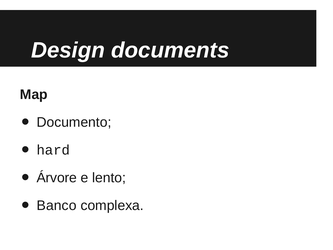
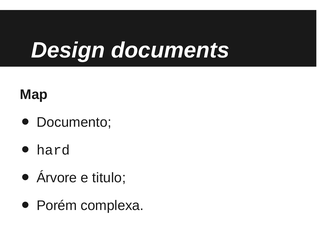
lento: lento -> titulo
Banco: Banco -> Porém
